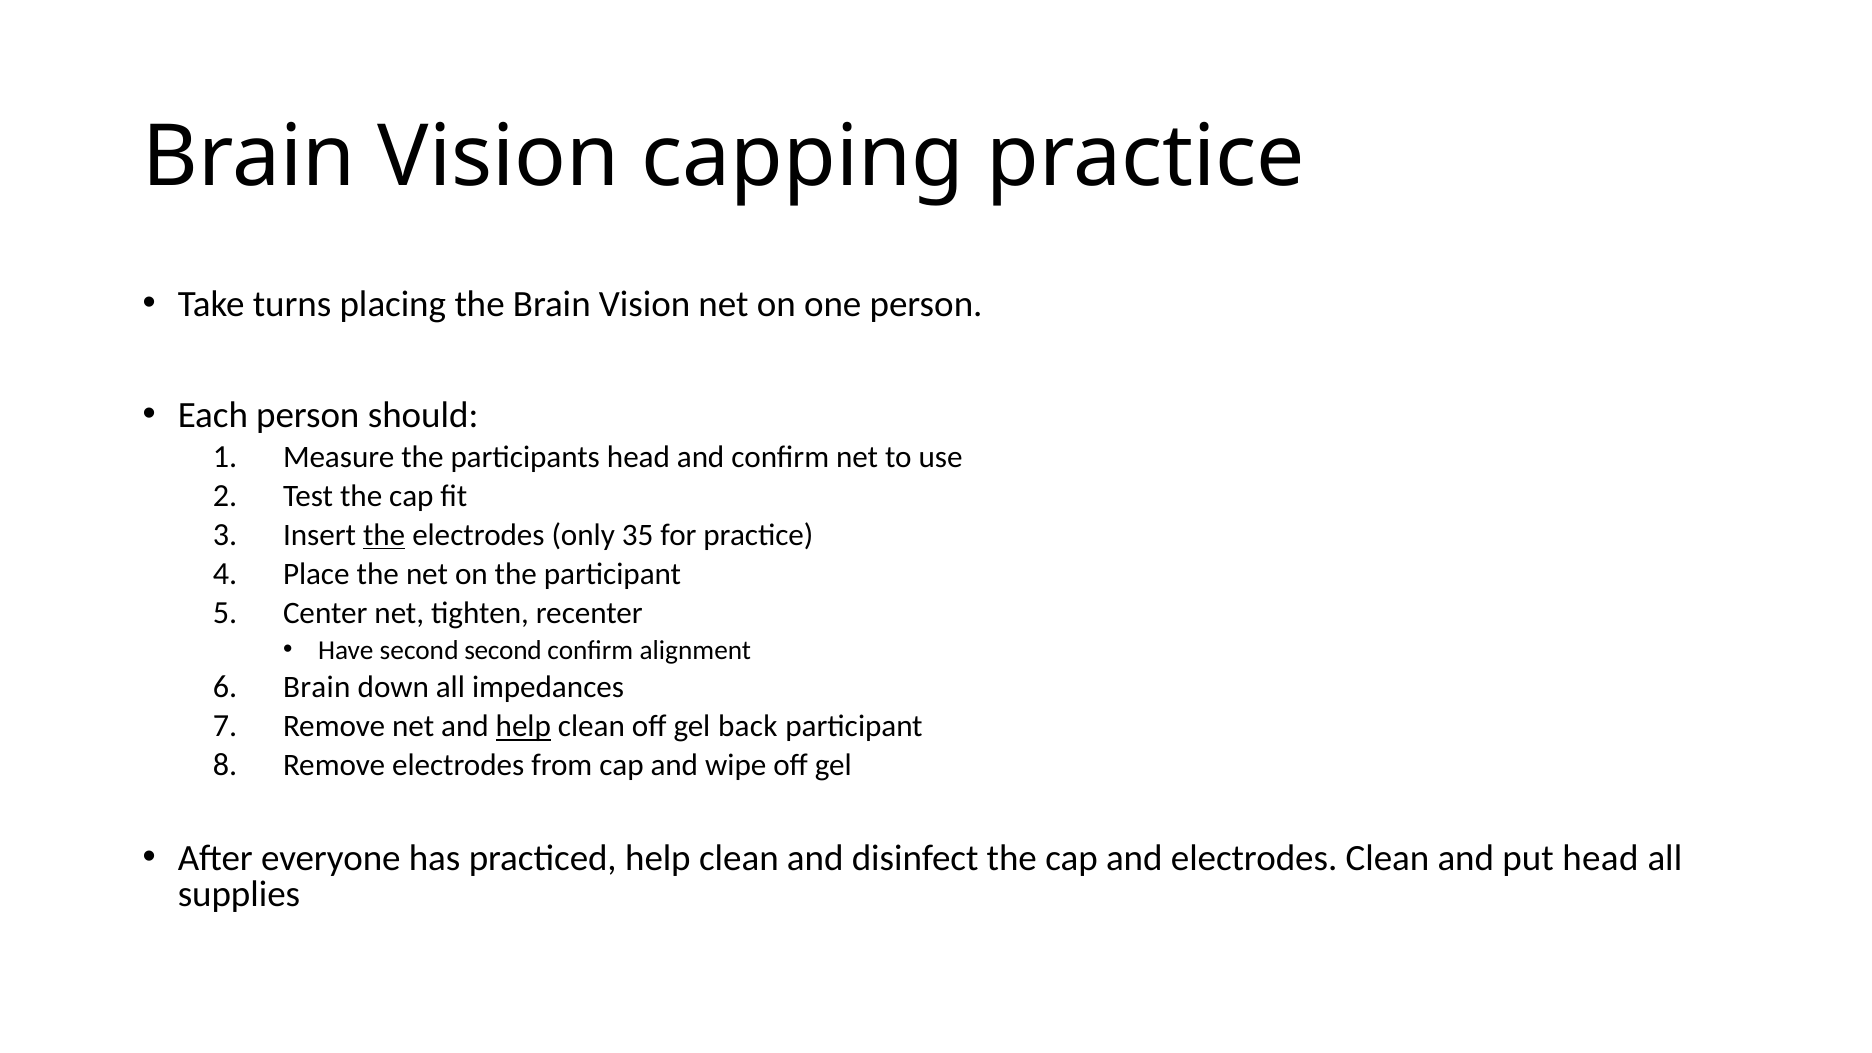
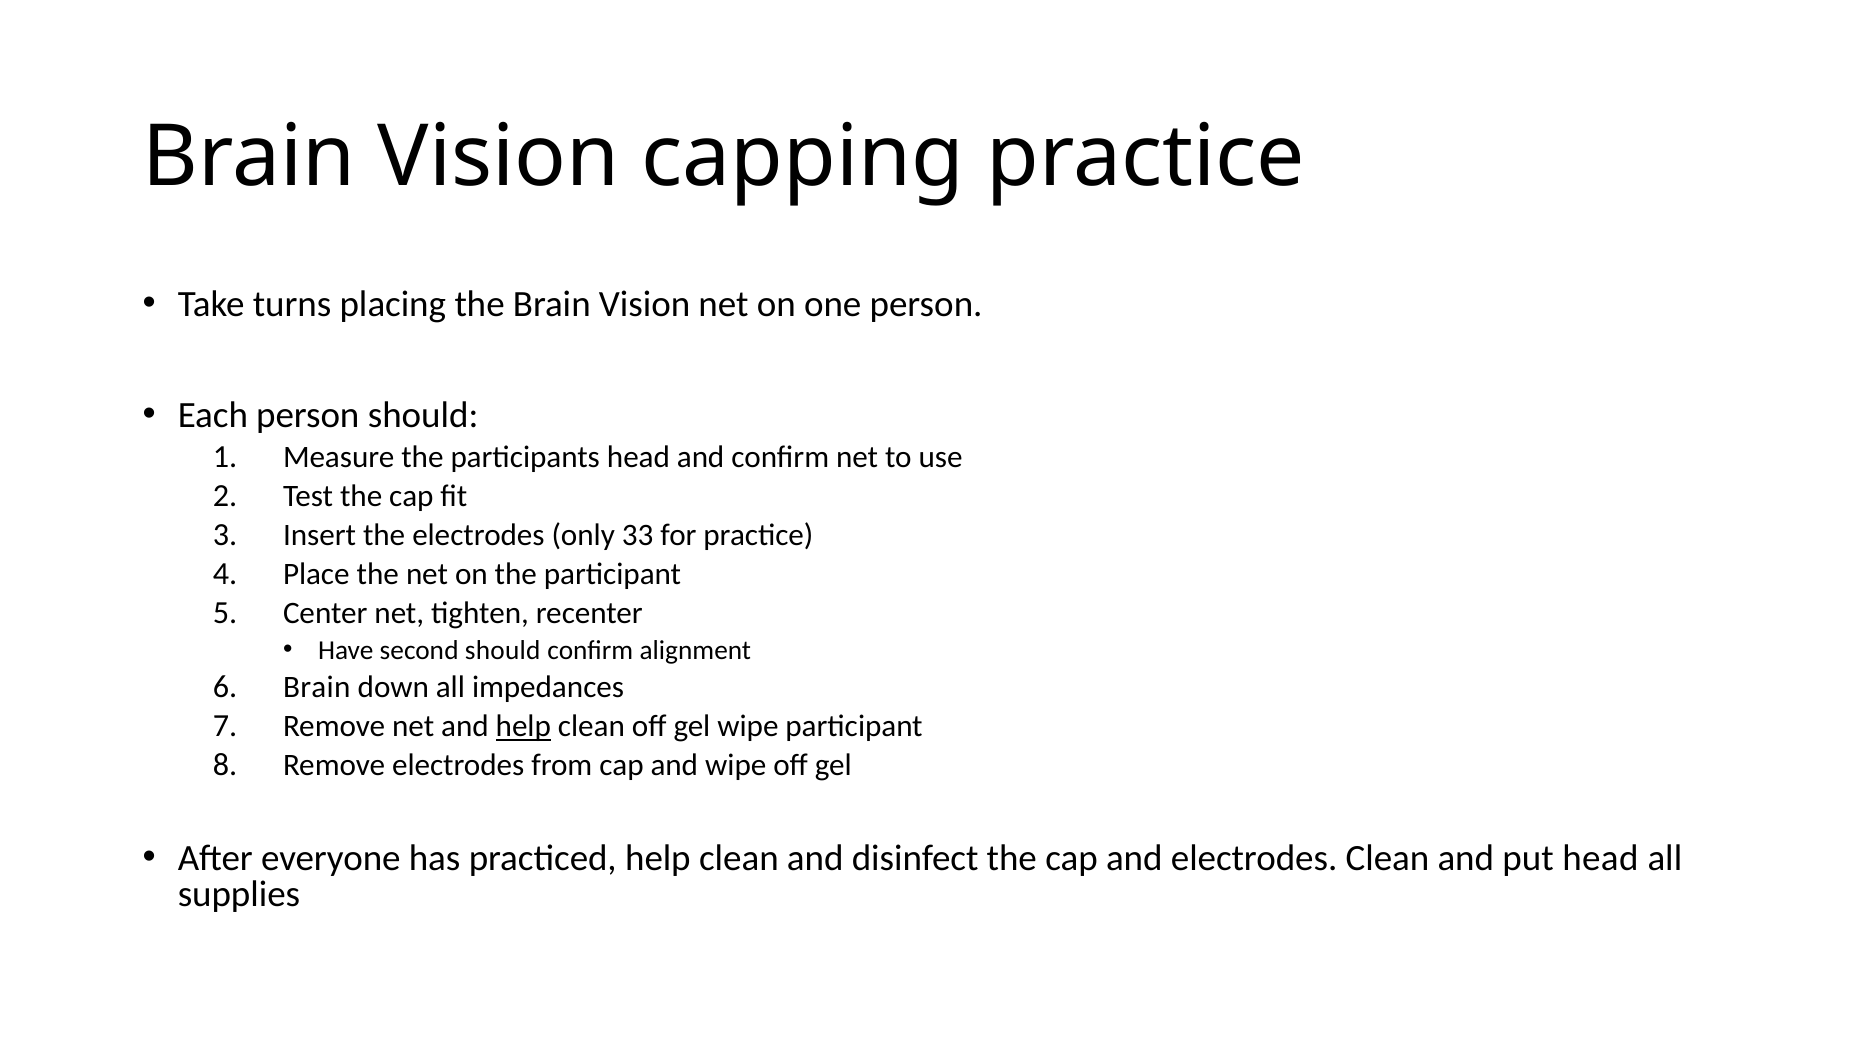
the at (384, 535) underline: present -> none
35: 35 -> 33
second second: second -> should
gel back: back -> wipe
